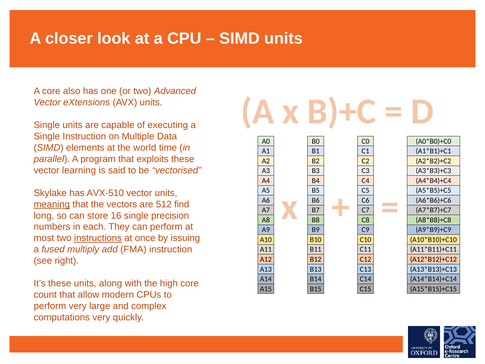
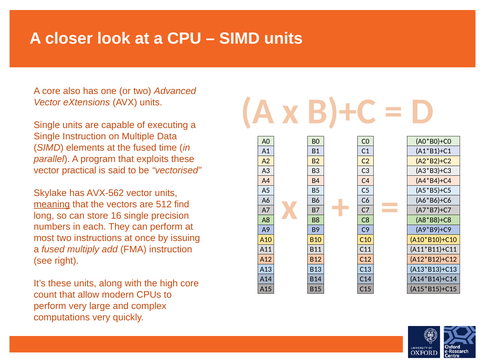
the world: world -> fused
learning: learning -> practical
AVX-510: AVX-510 -> AVX-562
instructions underline: present -> none
